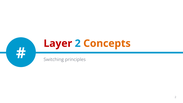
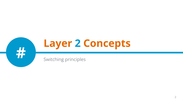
Layer colour: red -> orange
